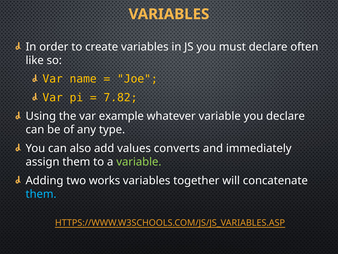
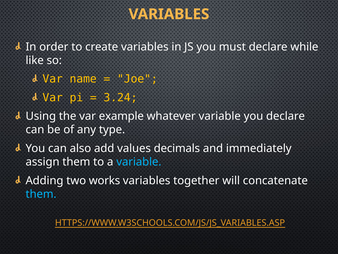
often: often -> while
7.82: 7.82 -> 3.24
converts: converts -> decimals
variable at (139, 162) colour: light green -> light blue
